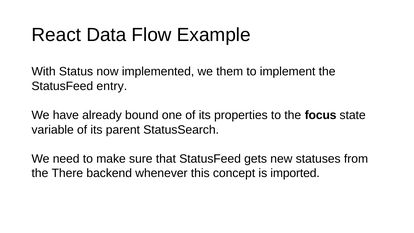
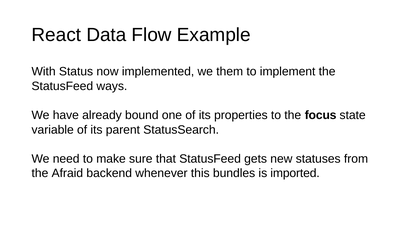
entry: entry -> ways
There: There -> Afraid
concept: concept -> bundles
